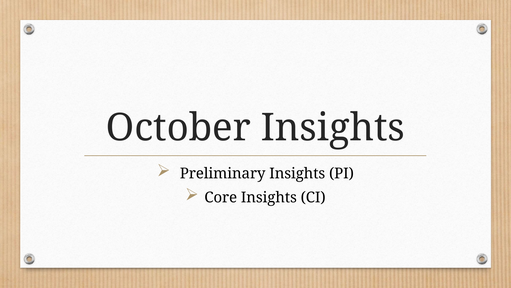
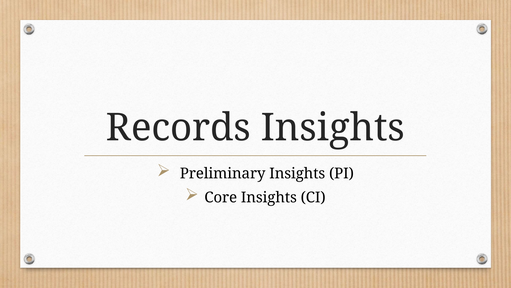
October: October -> Records
